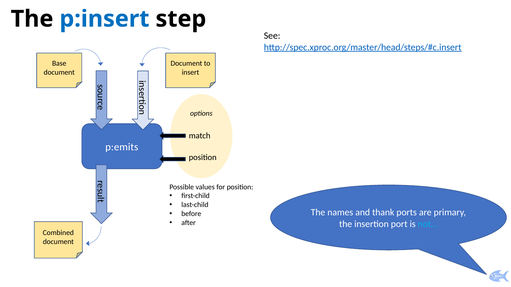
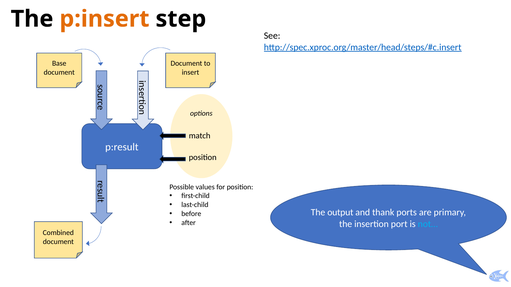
p:insert colour: blue -> orange
p:emits: p:emits -> p:result
names: names -> output
